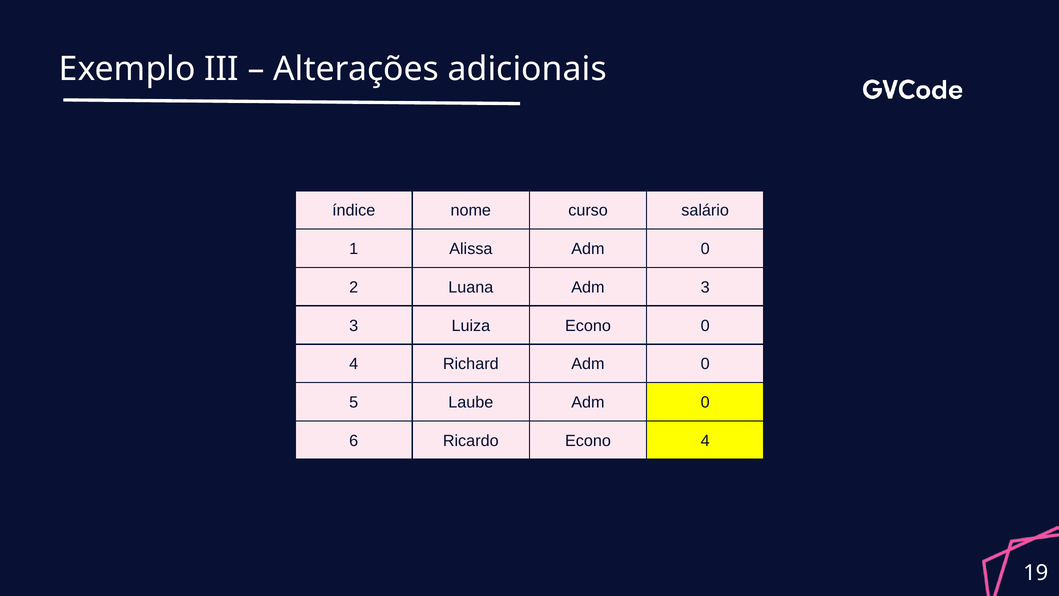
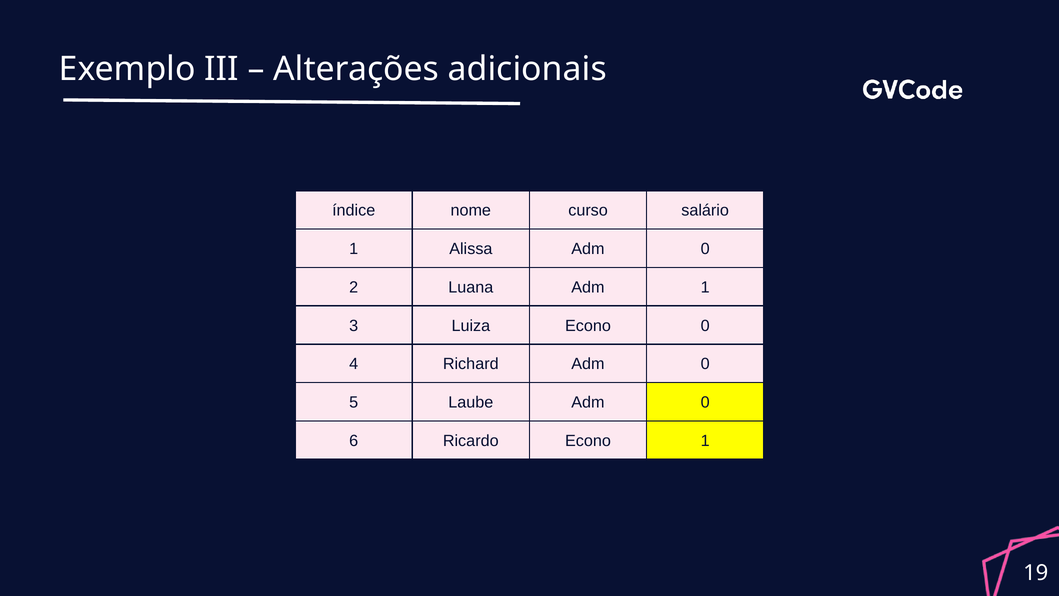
Adm 3: 3 -> 1
Econo 4: 4 -> 1
